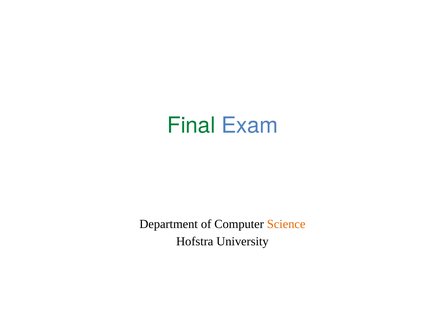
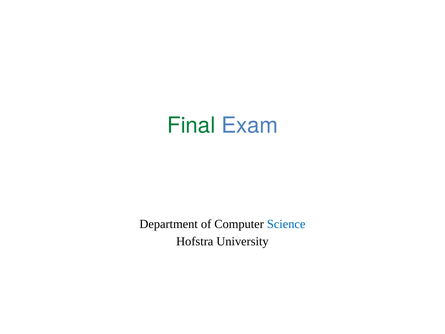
Science colour: orange -> blue
